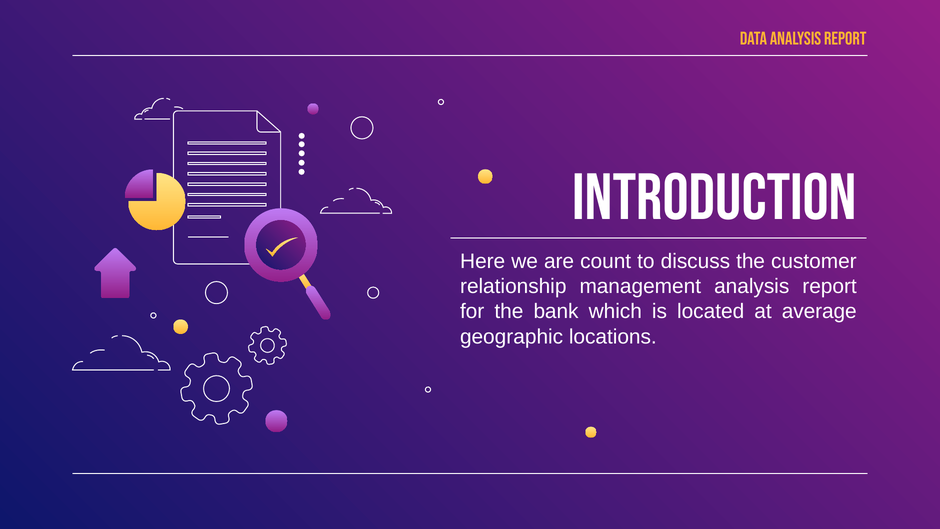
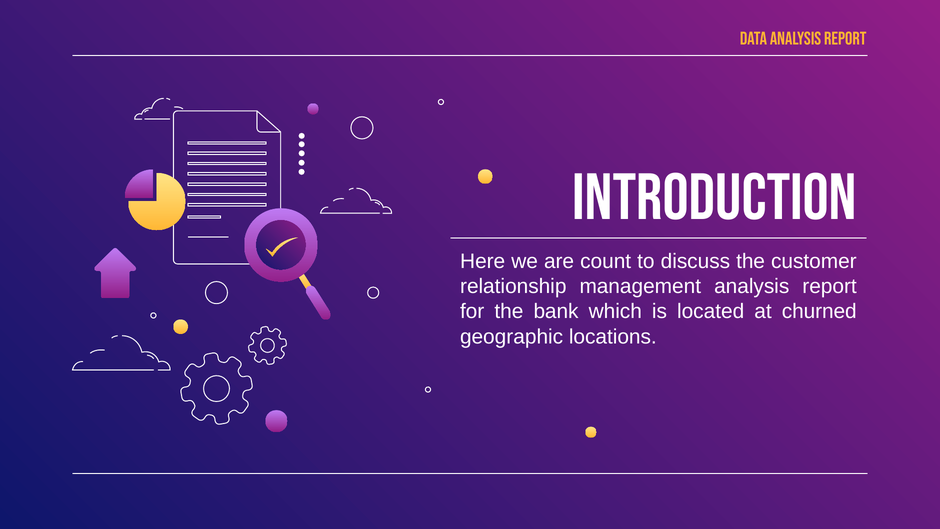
average: average -> churned
